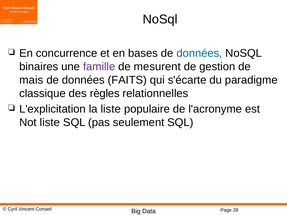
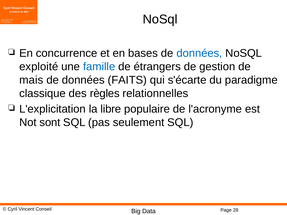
binaires: binaires -> exploité
famille colour: purple -> blue
mesurent: mesurent -> étrangers
la liste: liste -> libre
Not liste: liste -> sont
